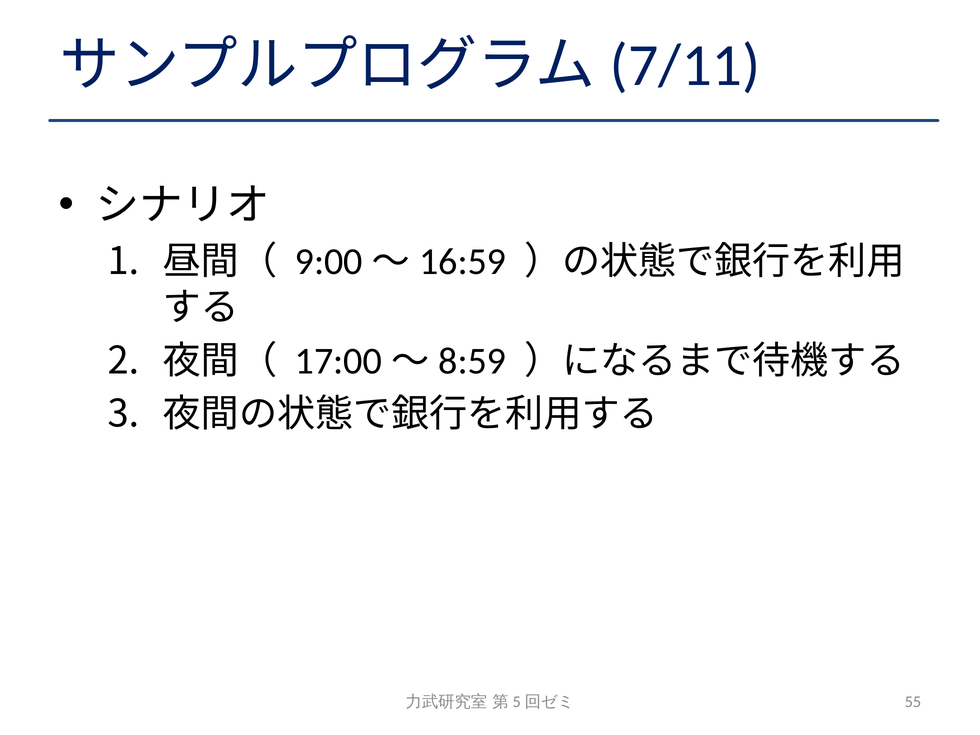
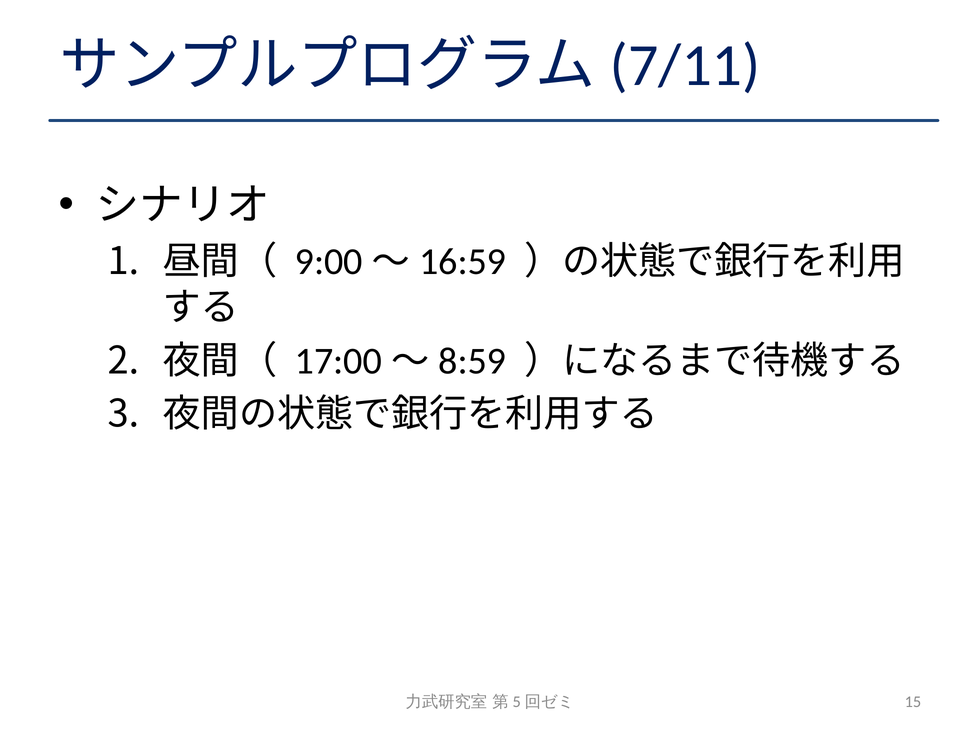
55: 55 -> 15
